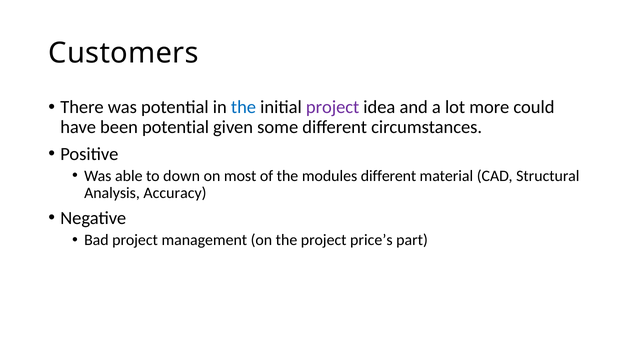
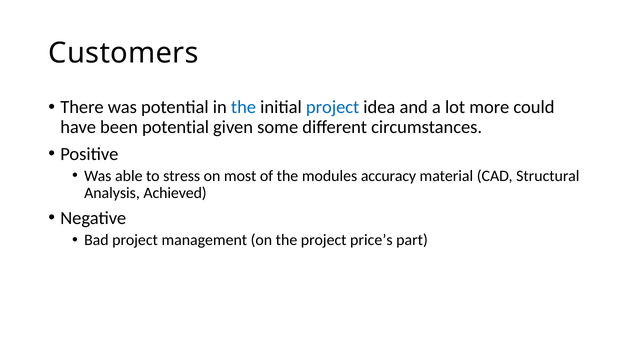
project at (333, 107) colour: purple -> blue
down: down -> stress
modules different: different -> accuracy
Accuracy: Accuracy -> Achieved
